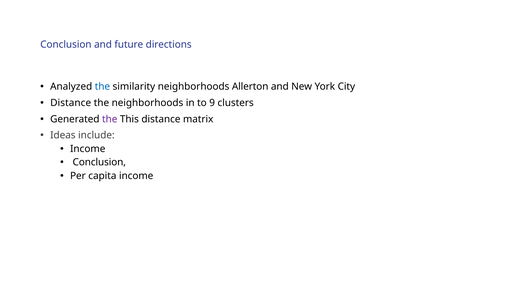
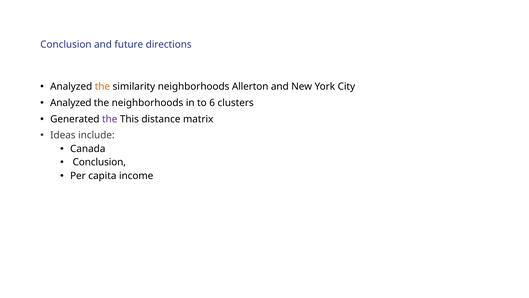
the at (102, 86) colour: blue -> orange
Distance at (71, 103): Distance -> Analyzed
9: 9 -> 6
Income at (88, 149): Income -> Canada
